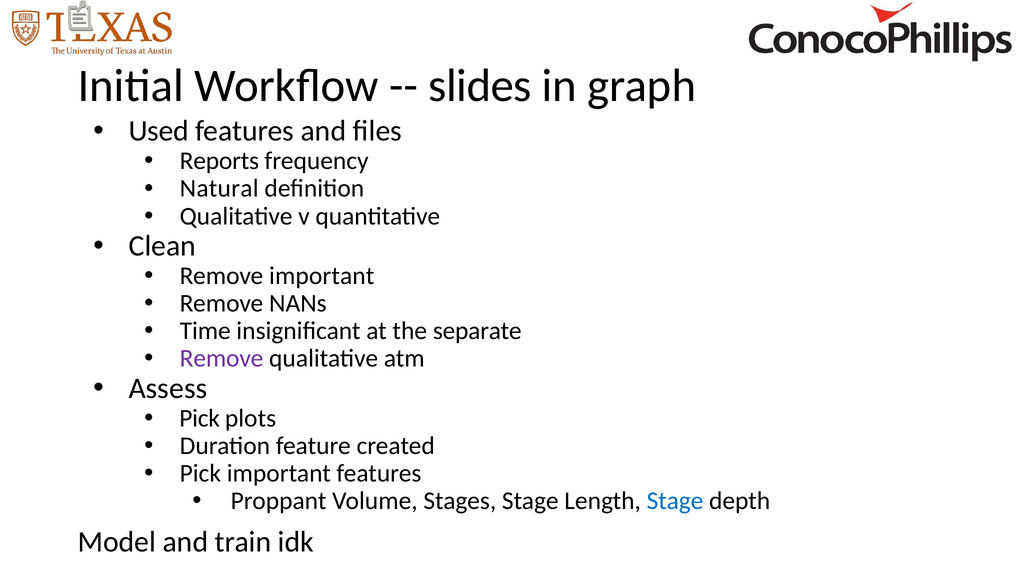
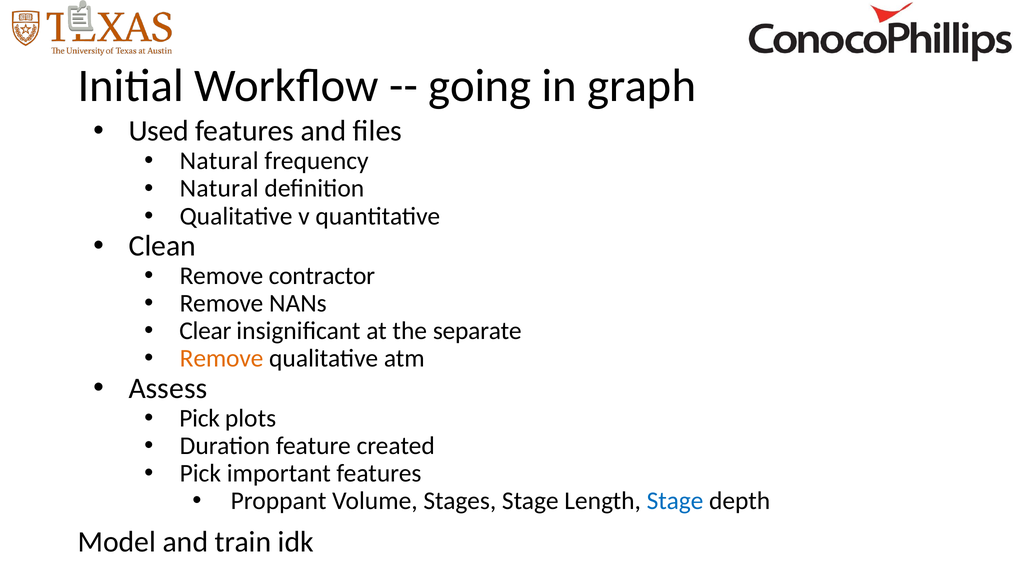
slides: slides -> going
Reports at (219, 161): Reports -> Natural
Remove important: important -> contractor
Time: Time -> Clear
Remove at (222, 358) colour: purple -> orange
